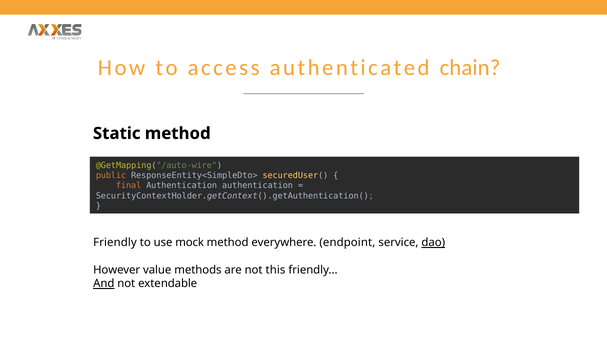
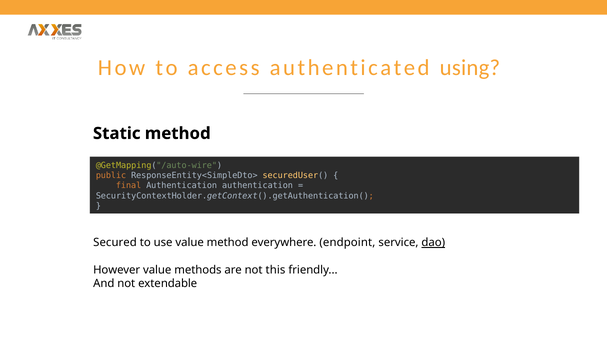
chain: chain -> using
Friendly at (115, 242): Friendly -> Secured
use mock: mock -> value
And underline: present -> none
